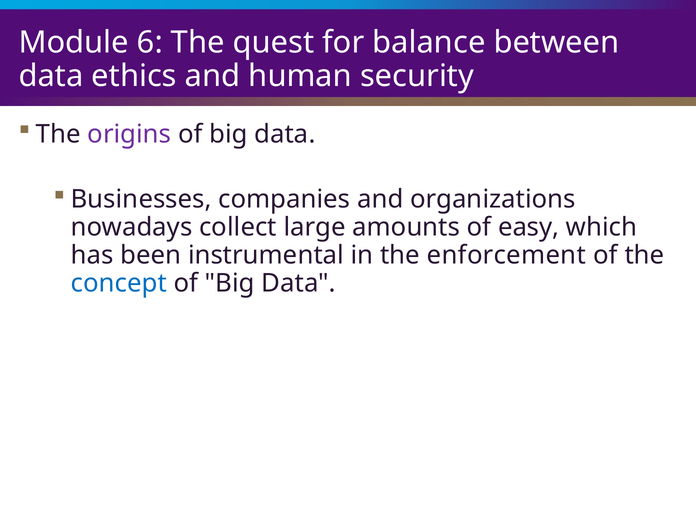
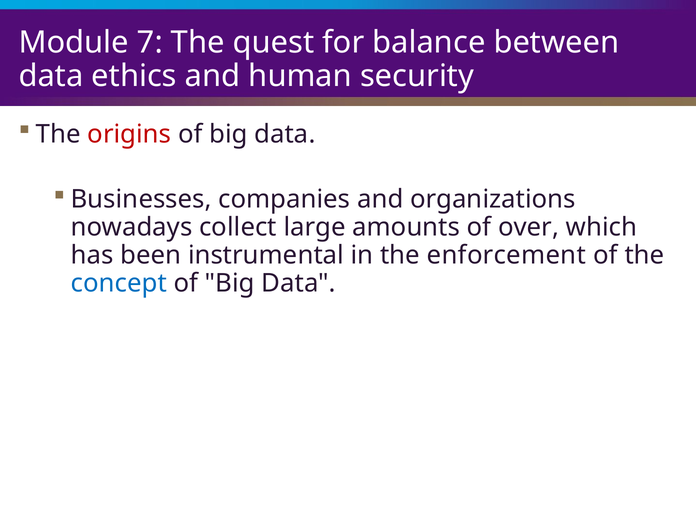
6: 6 -> 7
origins colour: purple -> red
easy: easy -> over
